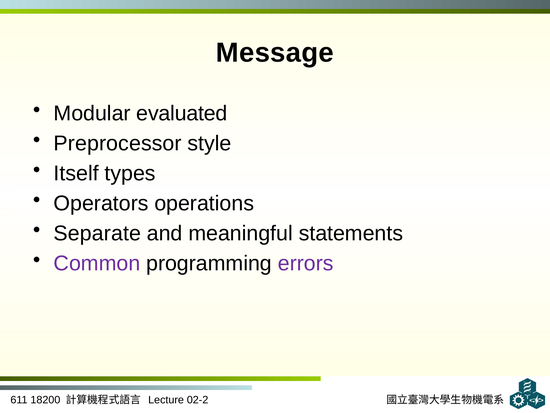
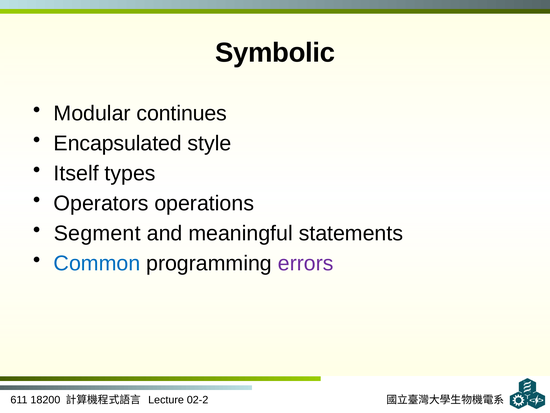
Message: Message -> Symbolic
evaluated: evaluated -> continues
Preprocessor: Preprocessor -> Encapsulated
Separate: Separate -> Segment
Common colour: purple -> blue
